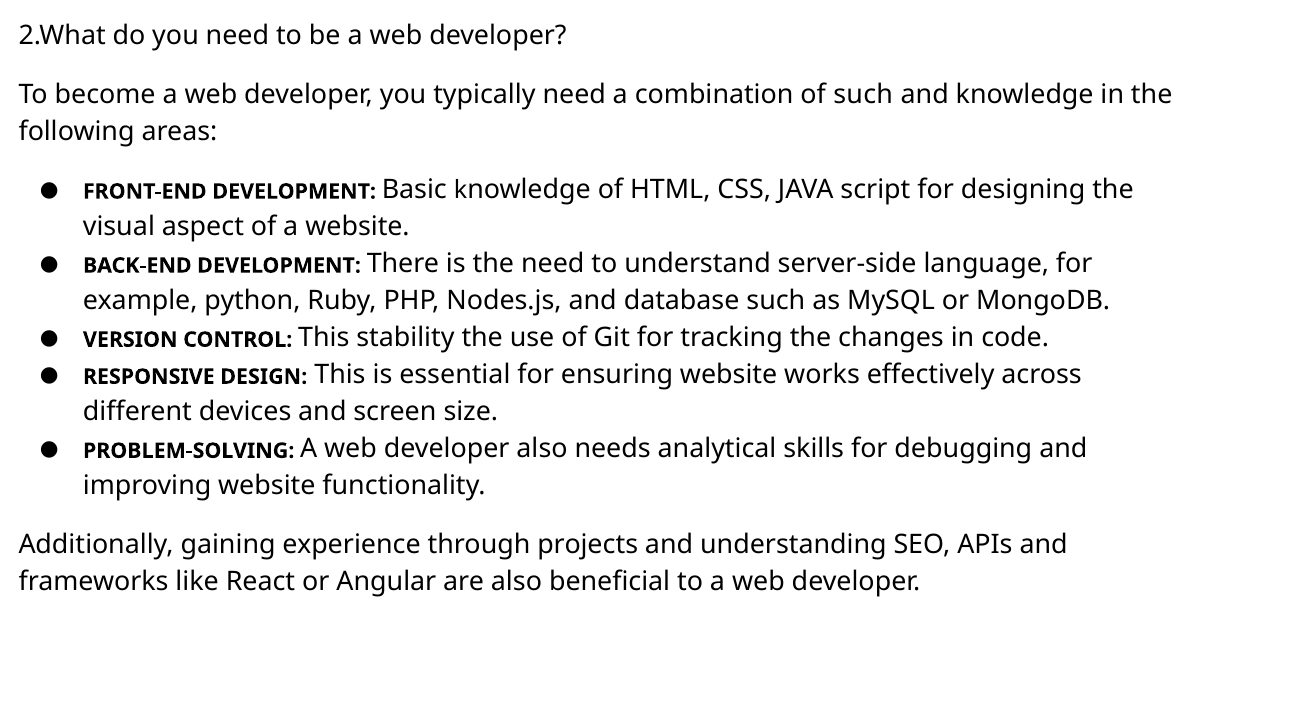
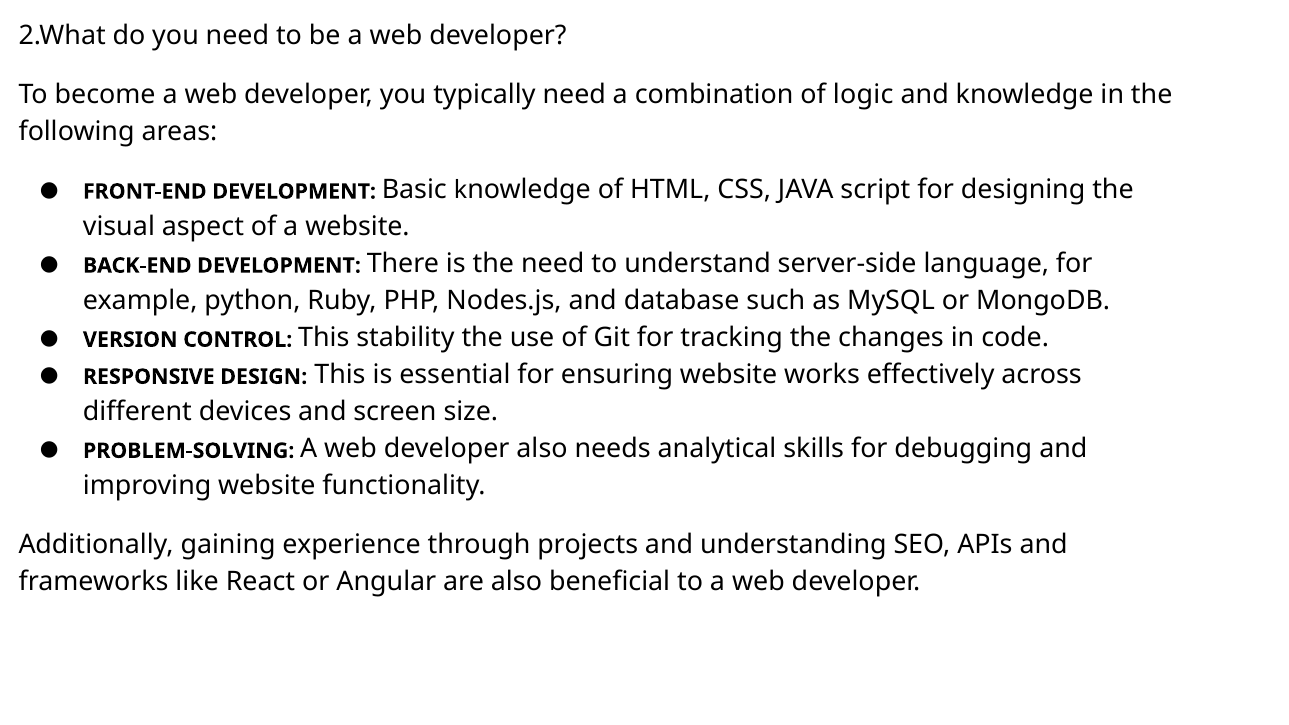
of such: such -> logic
